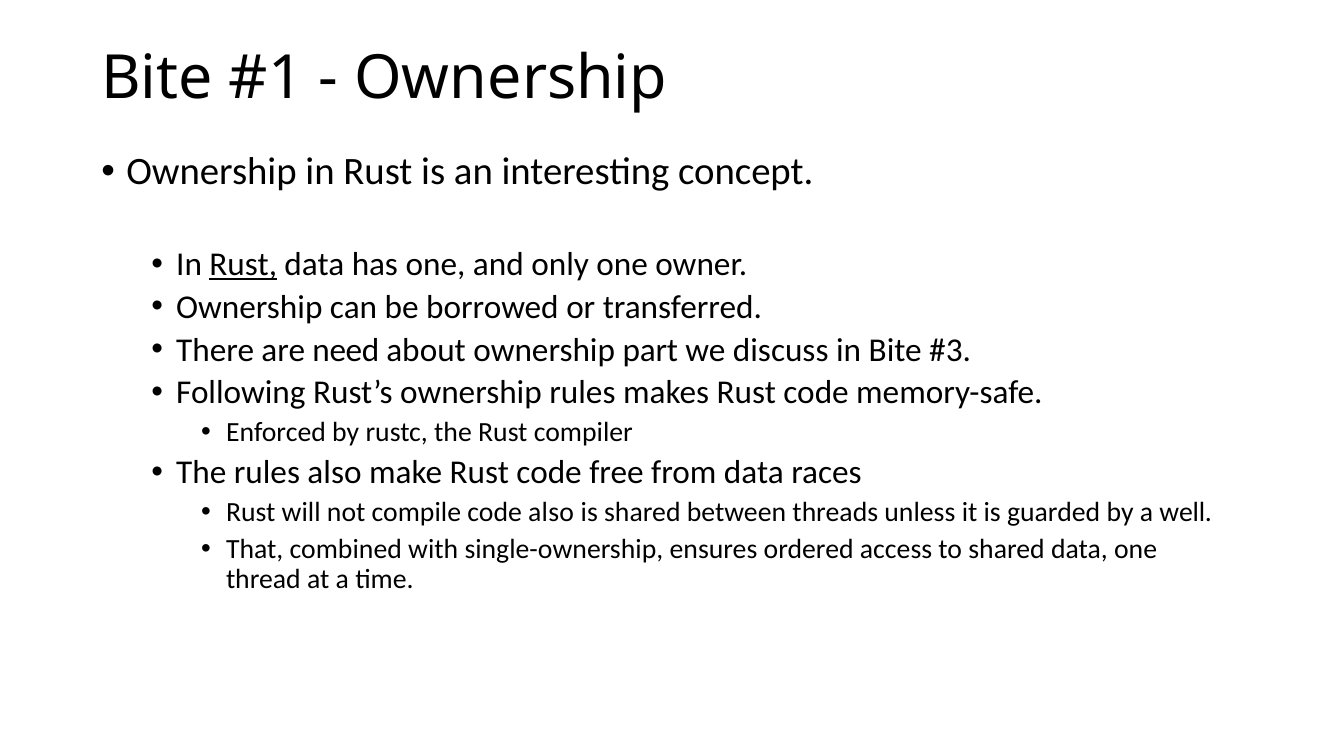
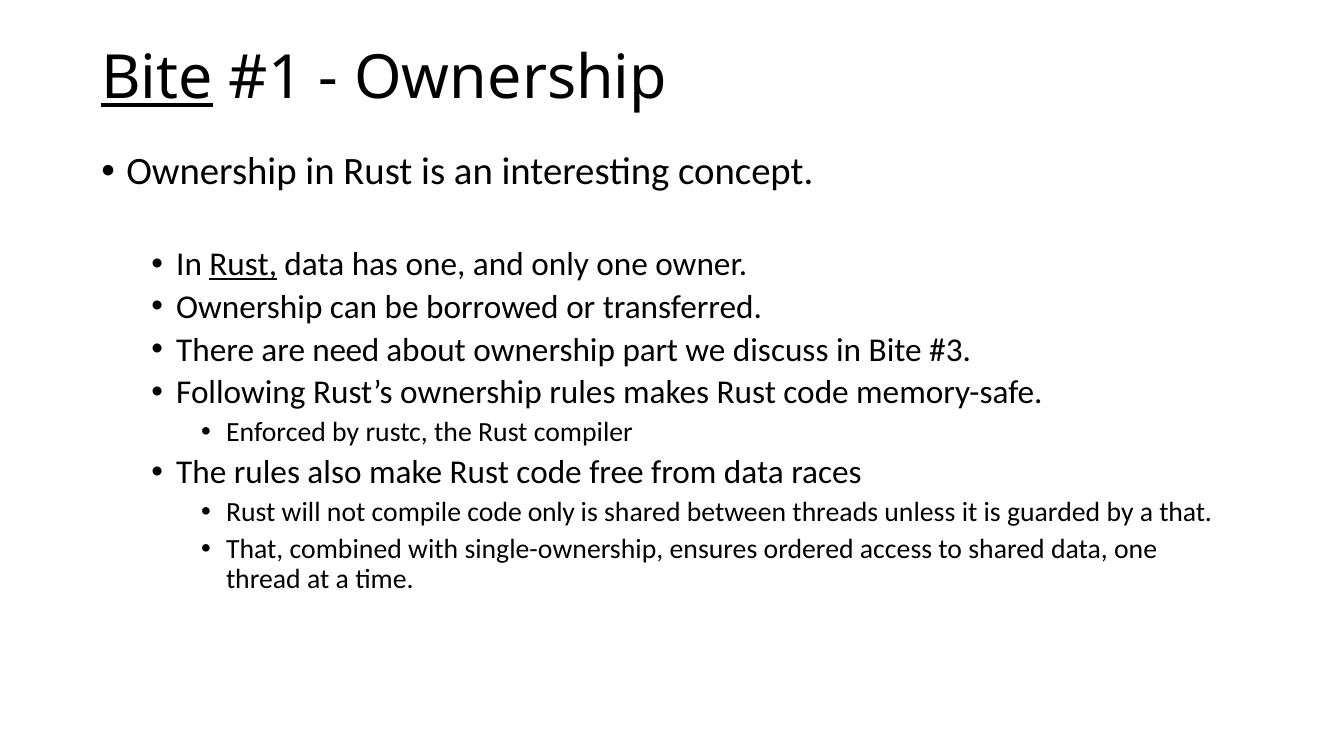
Bite at (157, 79) underline: none -> present
code also: also -> only
a well: well -> that
